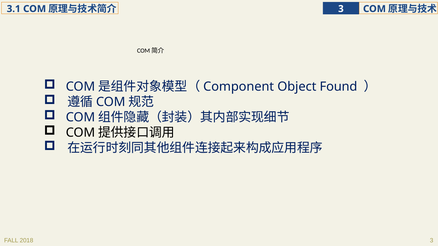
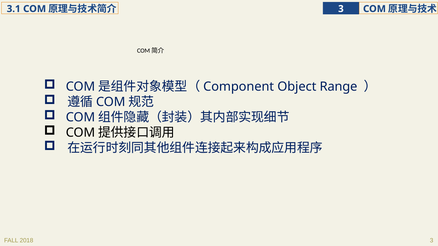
Found: Found -> Range
